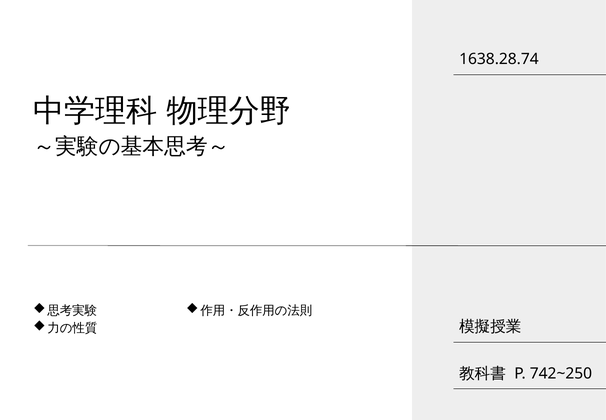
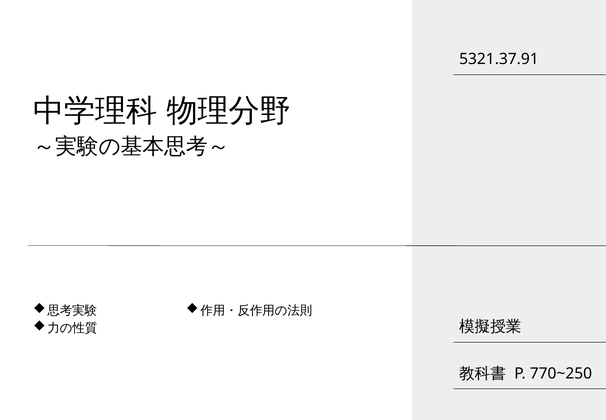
1638.28.74: 1638.28.74 -> 5321.37.91
742~250: 742~250 -> 770~250
